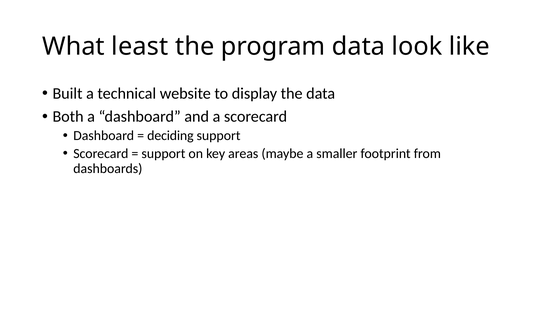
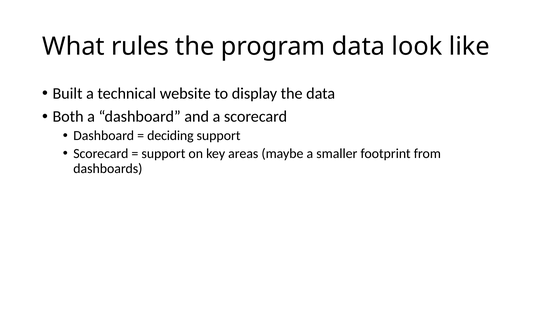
least: least -> rules
